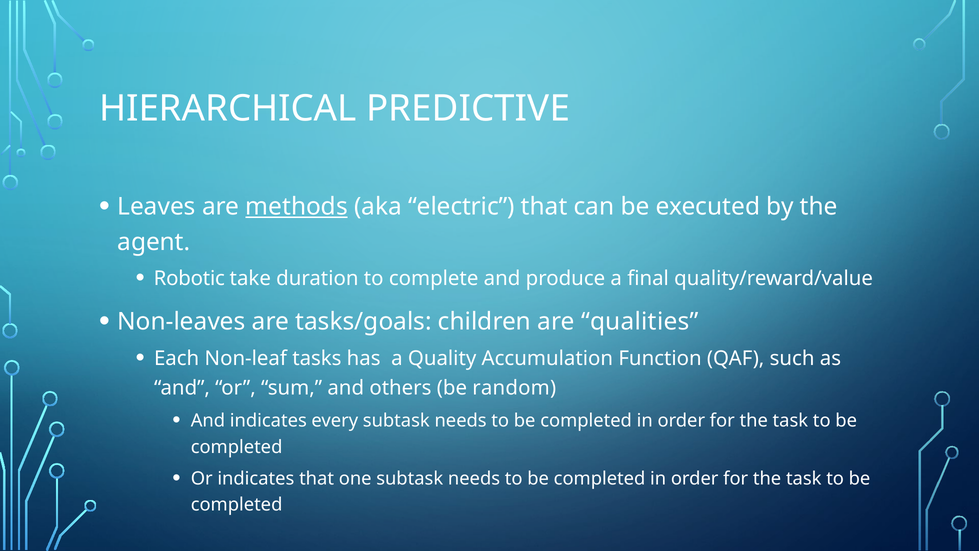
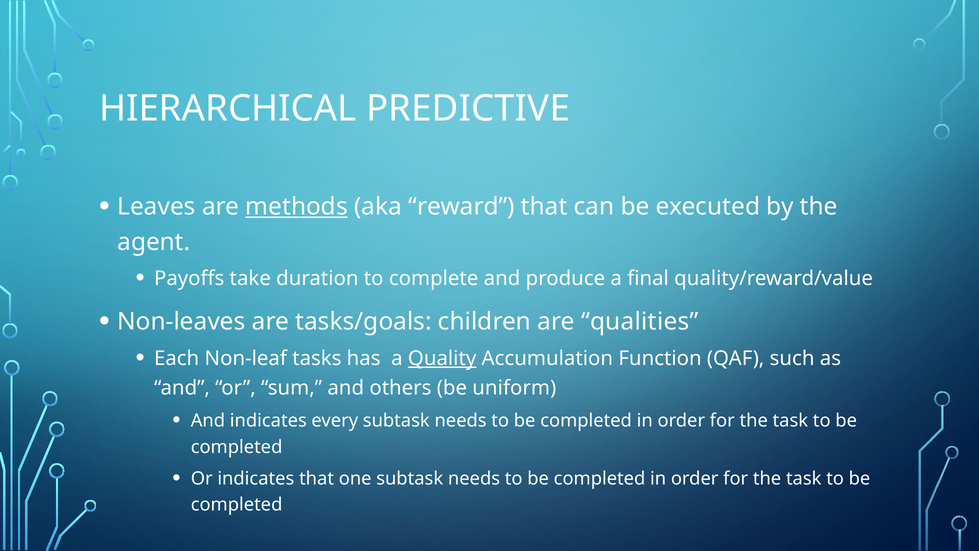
electric: electric -> reward
Robotic: Robotic -> Payoffs
Quality underline: none -> present
random: random -> uniform
